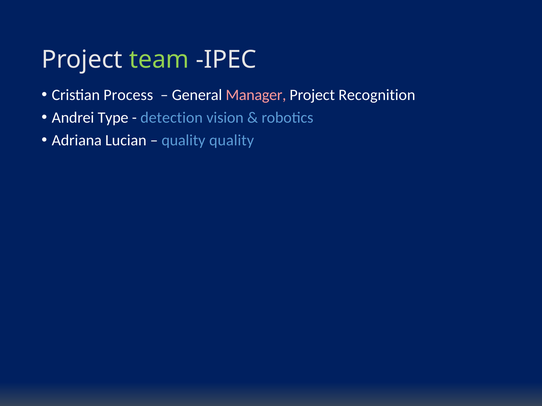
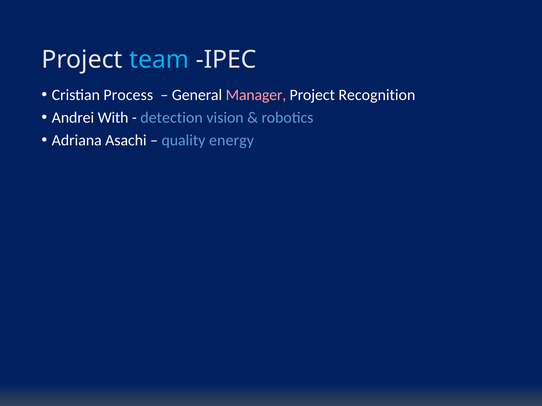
team colour: light green -> light blue
Type: Type -> With
Lucian: Lucian -> Asachi
quality quality: quality -> energy
